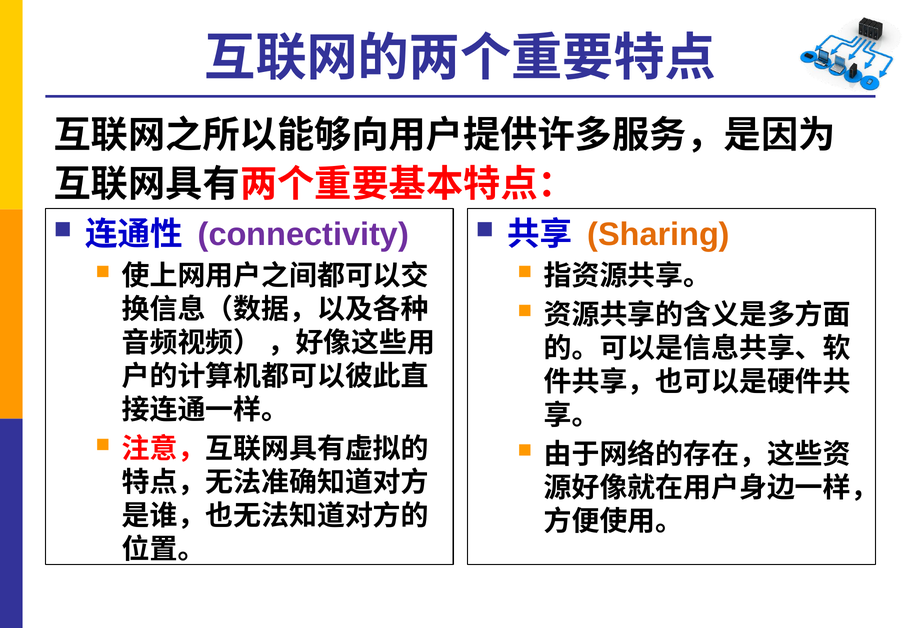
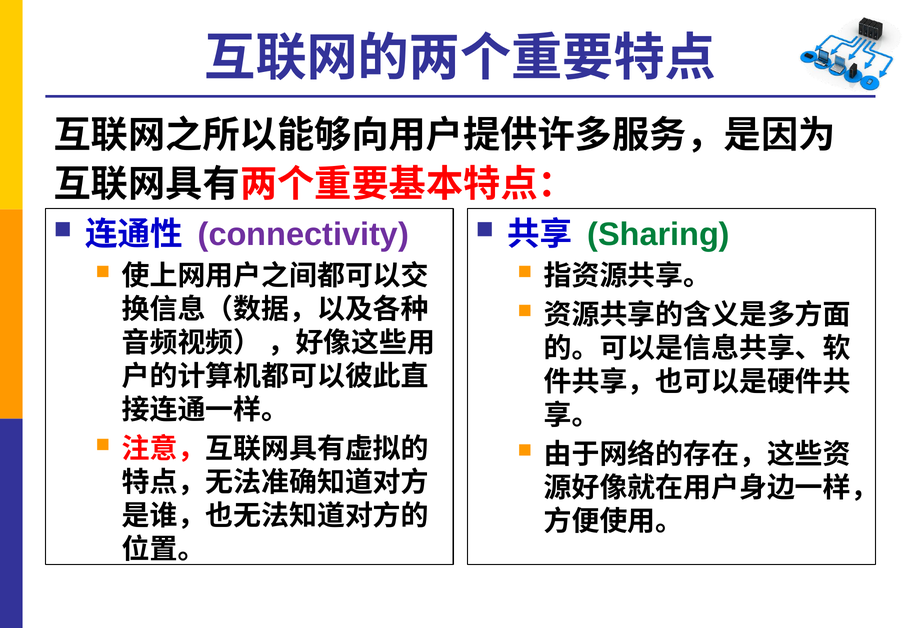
Sharing colour: orange -> green
